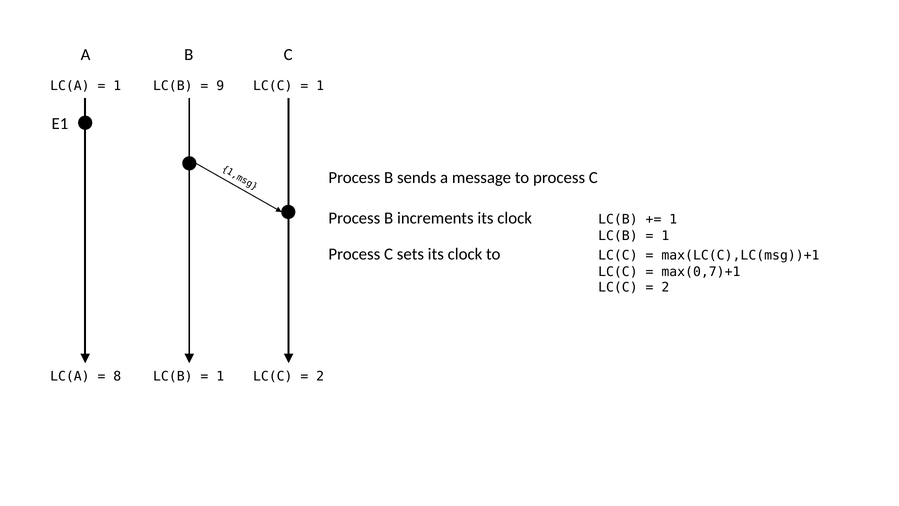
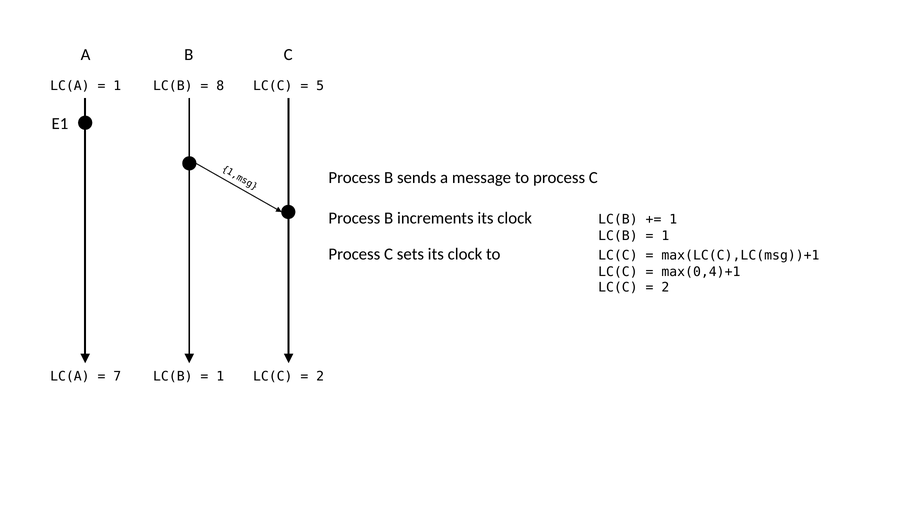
9: 9 -> 8
1 at (320, 86): 1 -> 5
max(0,7)+1: max(0,7)+1 -> max(0,4)+1
8: 8 -> 7
